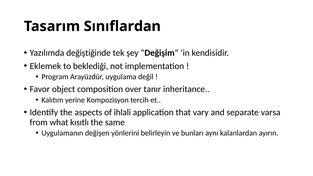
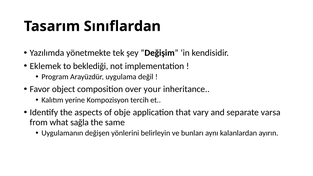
değiştiğinde: değiştiğinde -> yönetmekte
tanır: tanır -> your
ihlali: ihlali -> obje
kısıtlı: kısıtlı -> sağla
